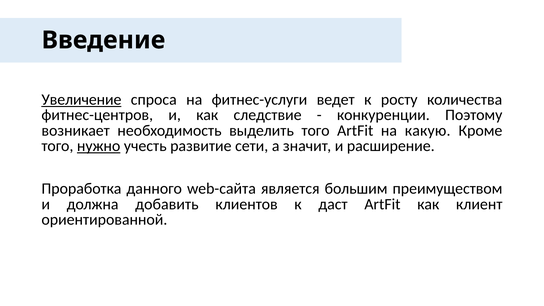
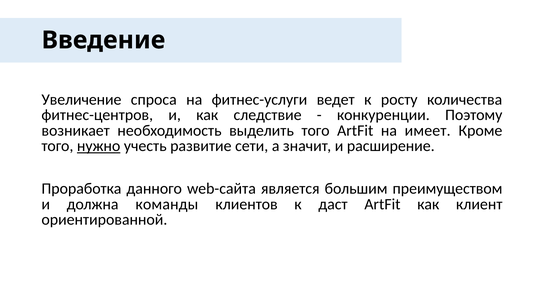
Увеличение underline: present -> none
какую: какую -> имеет
добавить: добавить -> команды
